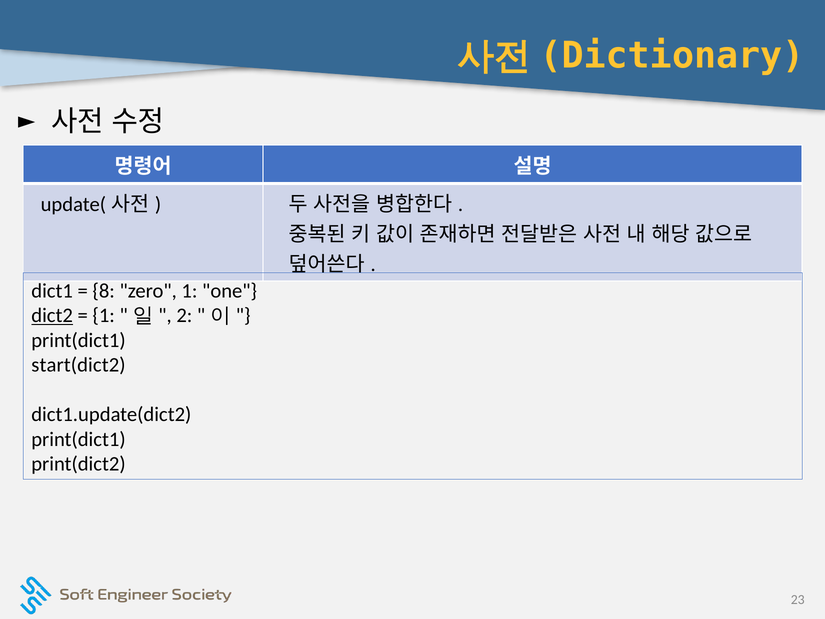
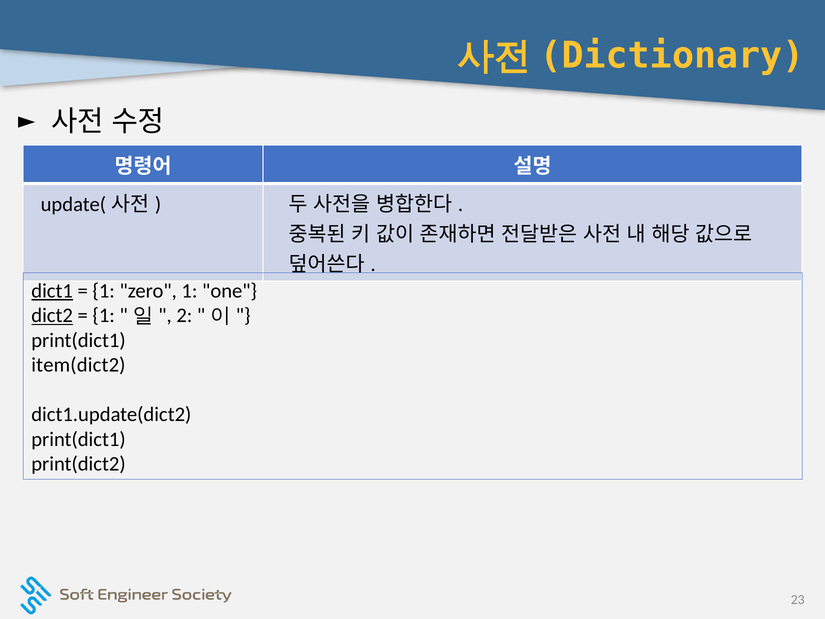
dict1 underline: none -> present
8 at (104, 291): 8 -> 1
start(dict2: start(dict2 -> item(dict2
